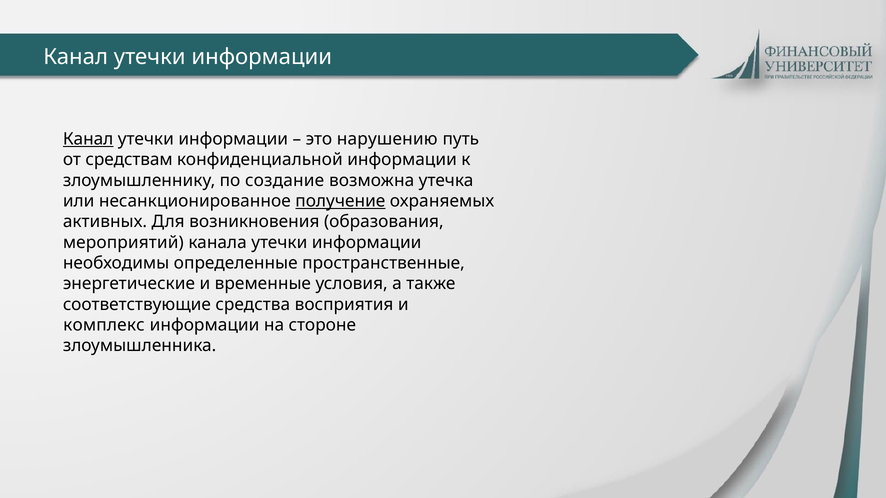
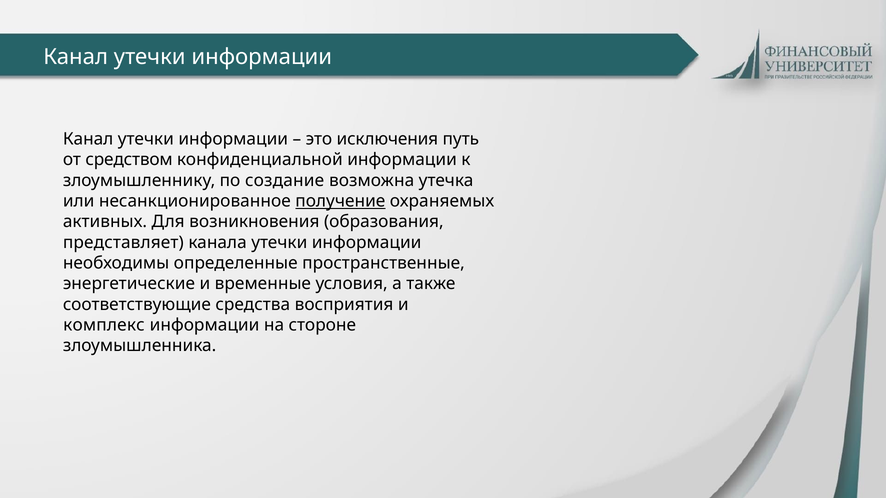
Канал at (88, 139) underline: present -> none
нарушению: нарушению -> исключения
средствам: средствам -> средством
мероприятий: мероприятий -> представляет
